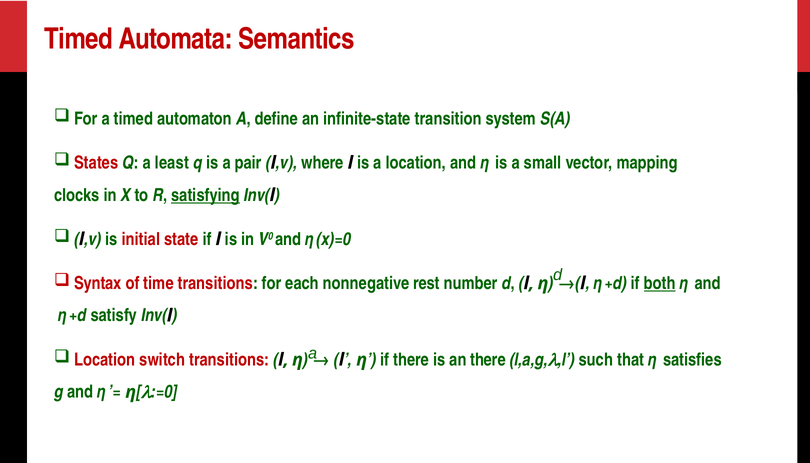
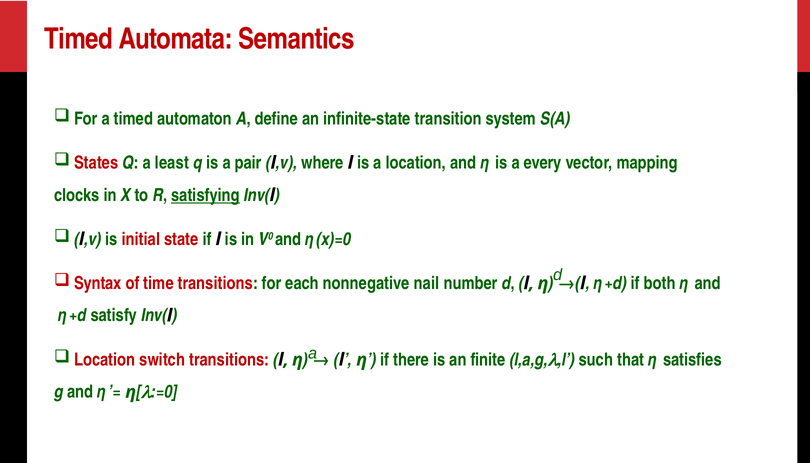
small: small -> every
rest: rest -> nail
both underline: present -> none
an there: there -> finite
